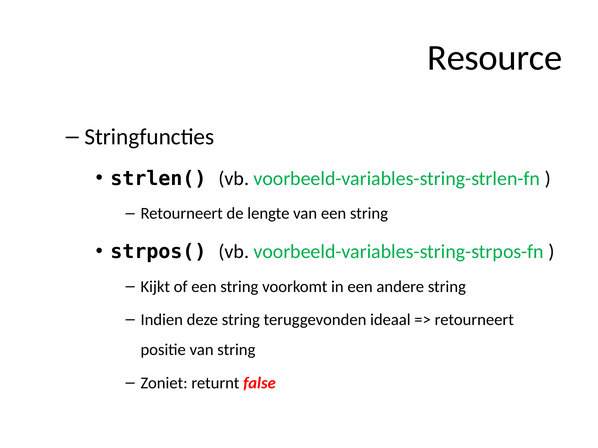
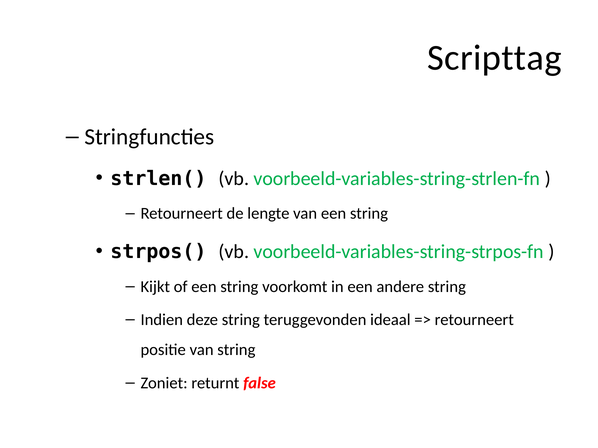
Resource: Resource -> Scripttag
